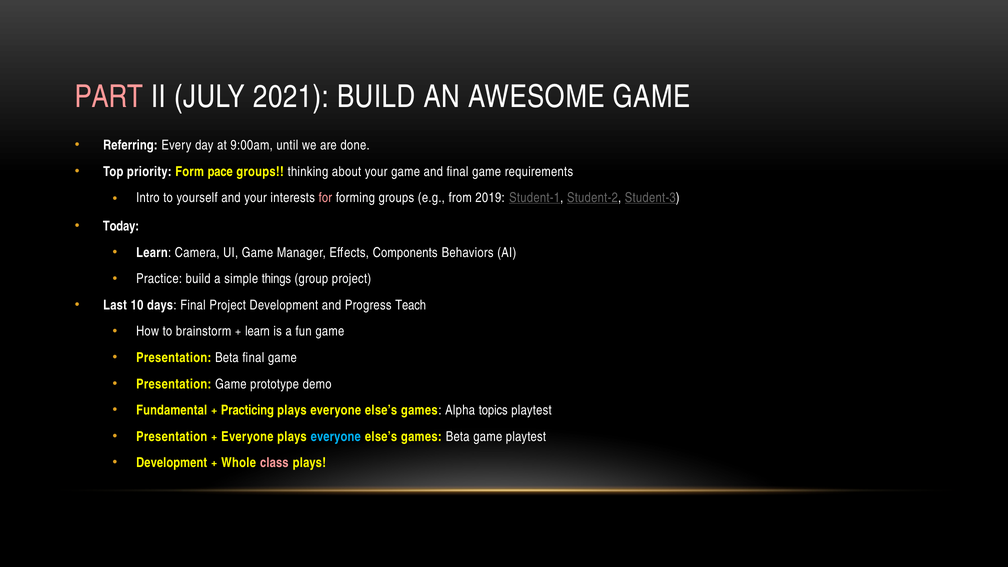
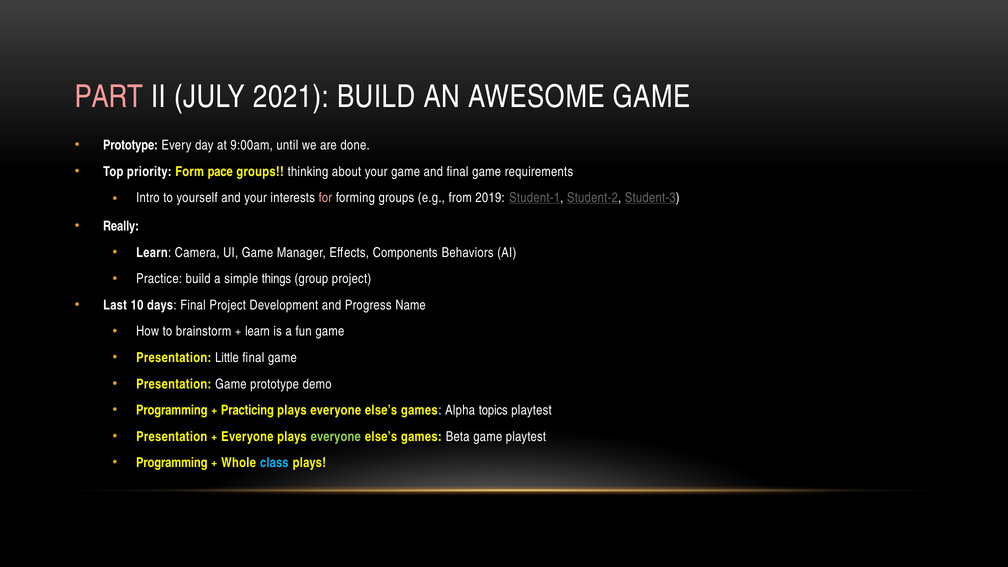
Referring at (130, 145): Referring -> Prototype
Today: Today -> Really
Teach: Teach -> Name
Presentation Beta: Beta -> Little
Fundamental at (172, 410): Fundamental -> Programming
everyone at (336, 437) colour: light blue -> light green
Development at (172, 463): Development -> Programming
class colour: pink -> light blue
